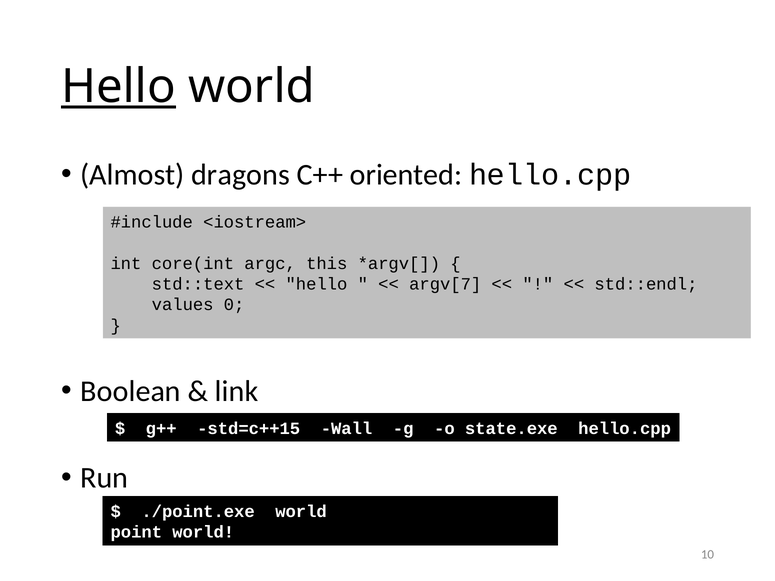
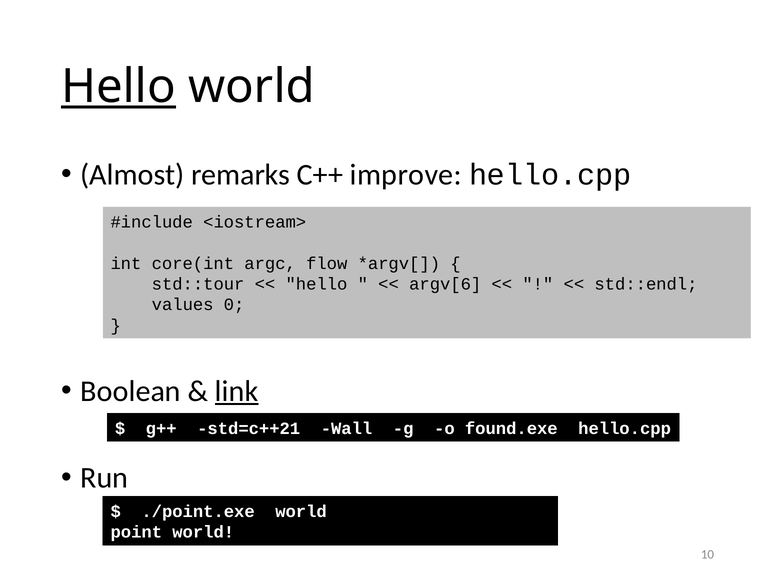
dragons: dragons -> remarks
oriented: oriented -> improve
this: this -> flow
std::text: std::text -> std::tour
argv[7: argv[7 -> argv[6
link underline: none -> present
std=c++15: std=c++15 -> std=c++21
state.exe: state.exe -> found.exe
